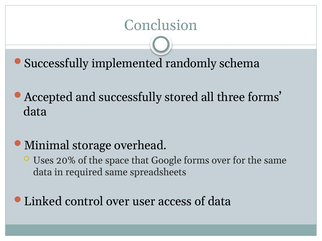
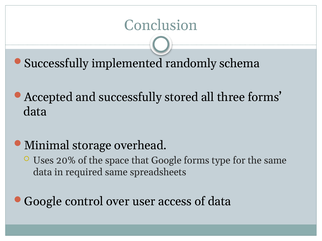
forms over: over -> type
Linked at (43, 202): Linked -> Google
